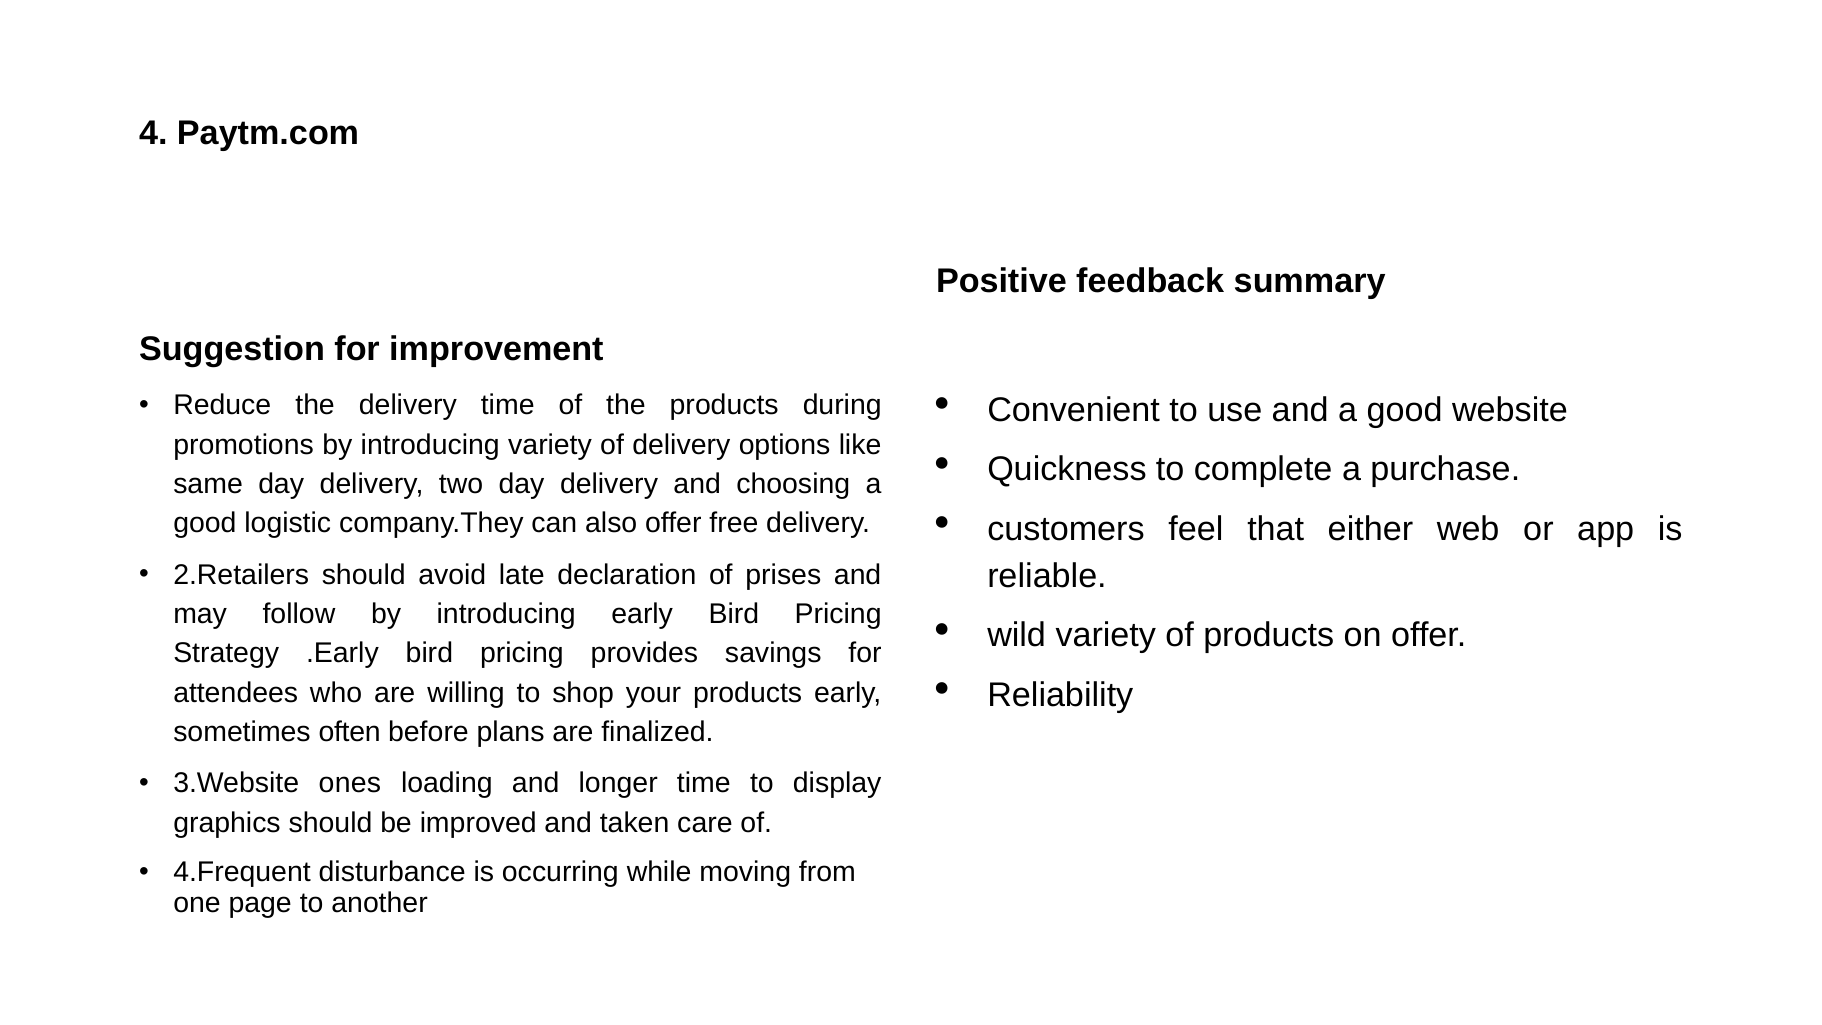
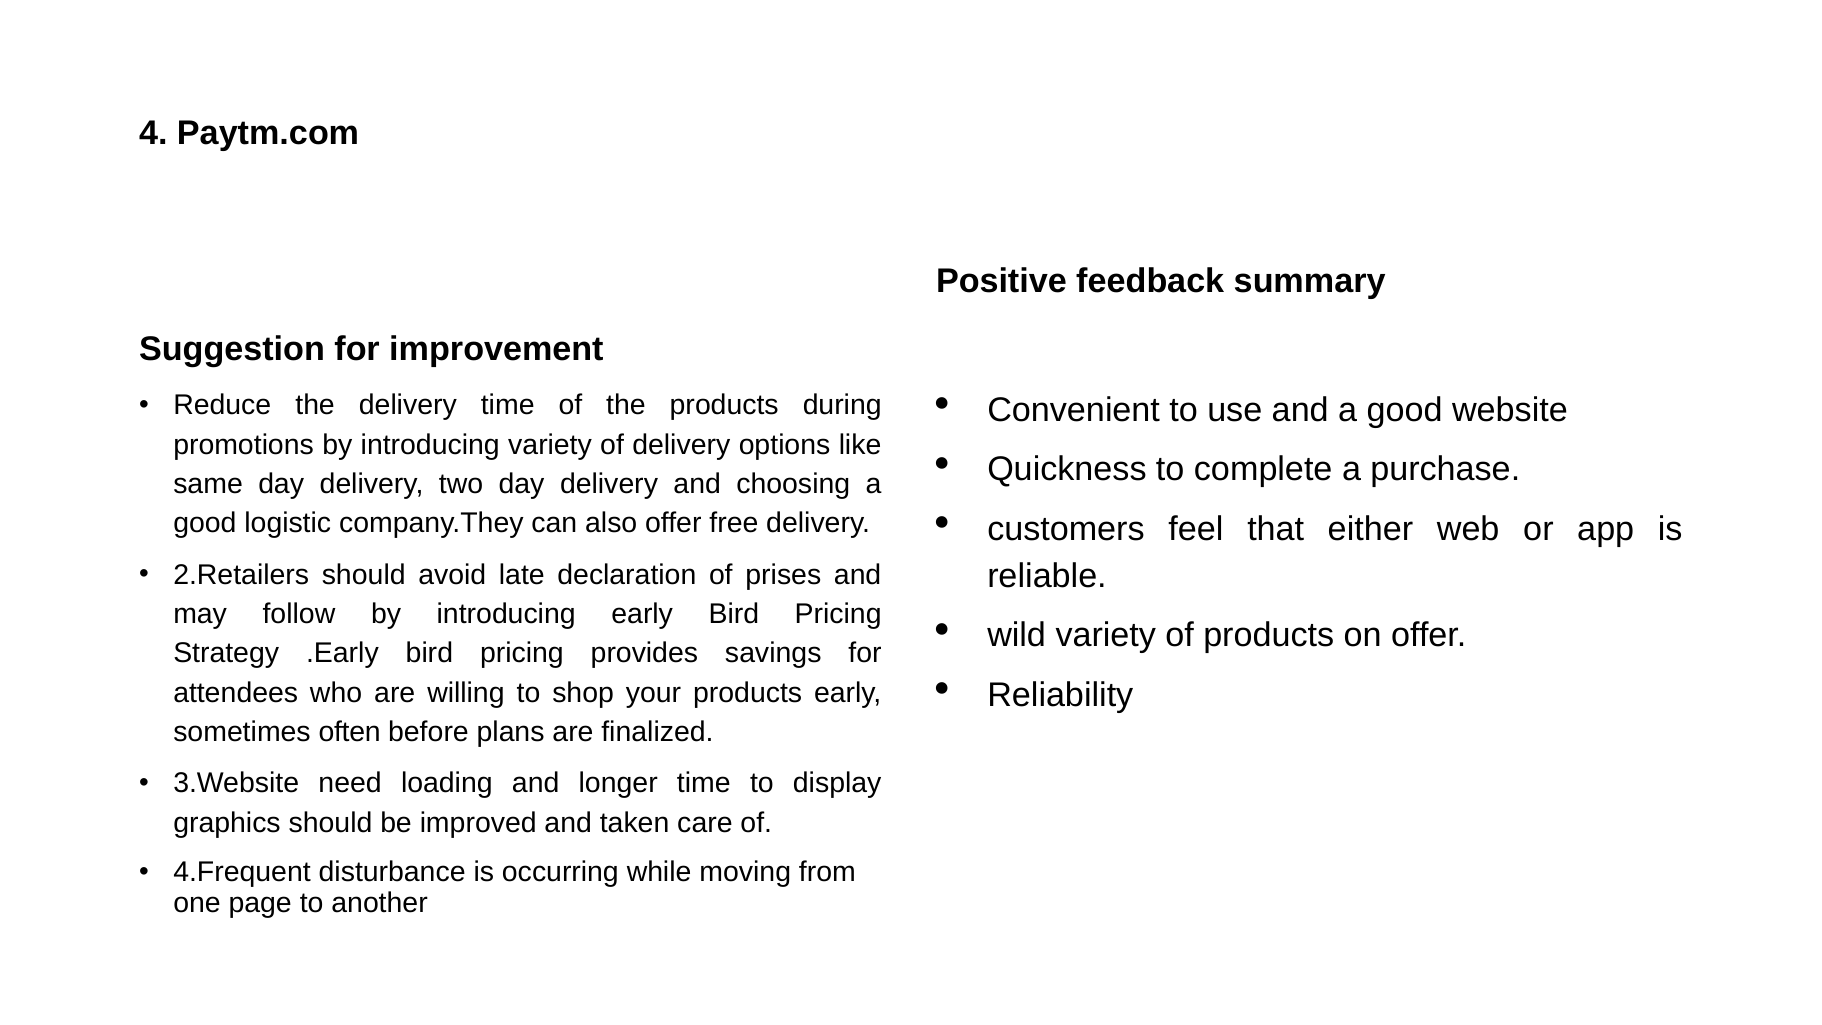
ones: ones -> need
